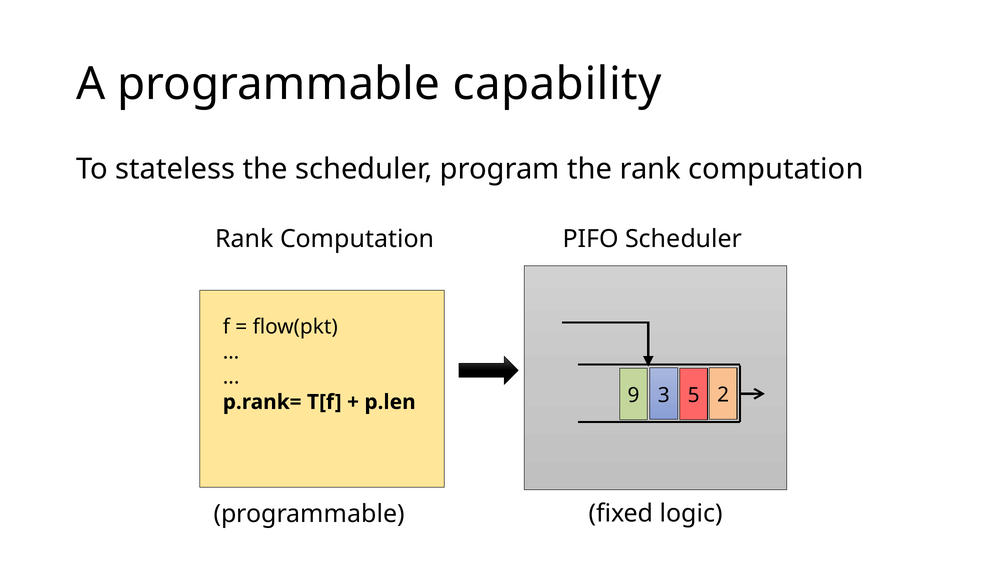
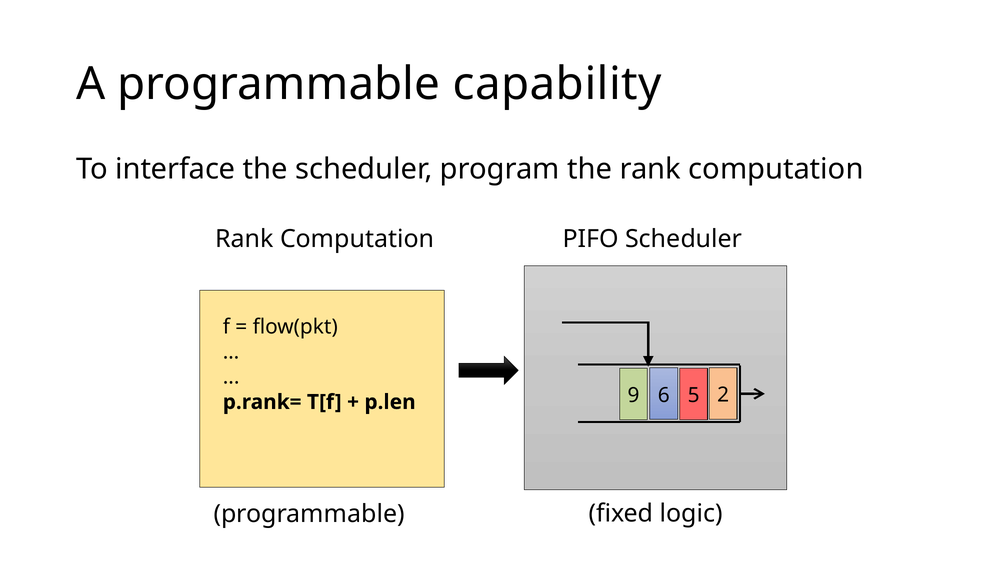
stateless: stateless -> interface
3: 3 -> 6
